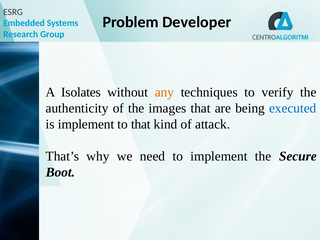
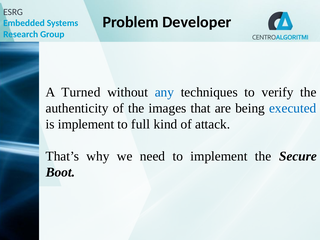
Isolates: Isolates -> Turned
any colour: orange -> blue
to that: that -> full
